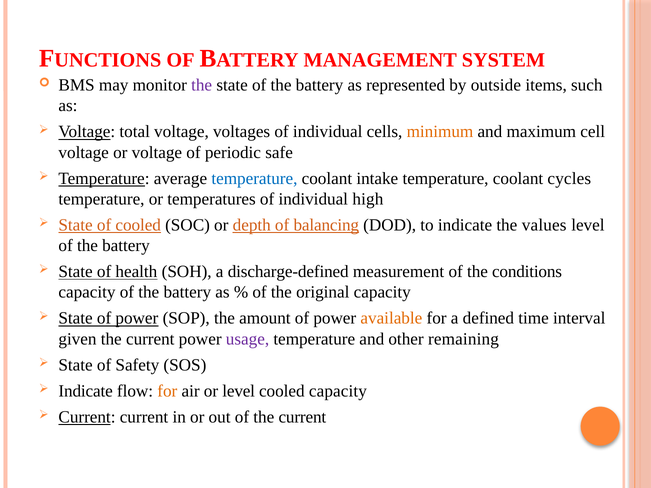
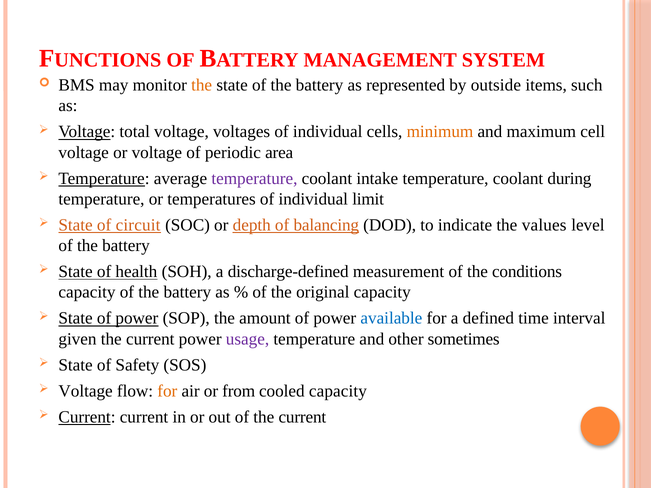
the at (202, 85) colour: purple -> orange
safe: safe -> area
temperature at (254, 179) colour: blue -> purple
cycles: cycles -> during
high: high -> limit
of cooled: cooled -> circuit
available colour: orange -> blue
remaining: remaining -> sometimes
Indicate at (86, 391): Indicate -> Voltage
or level: level -> from
